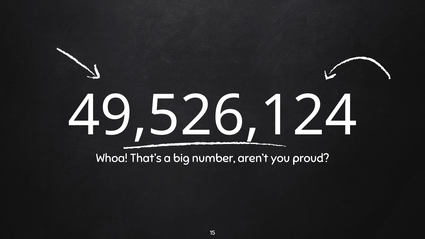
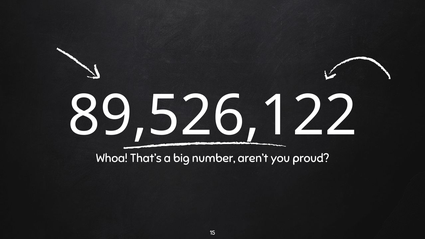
49,526,124: 49,526,124 -> 89,526,122
